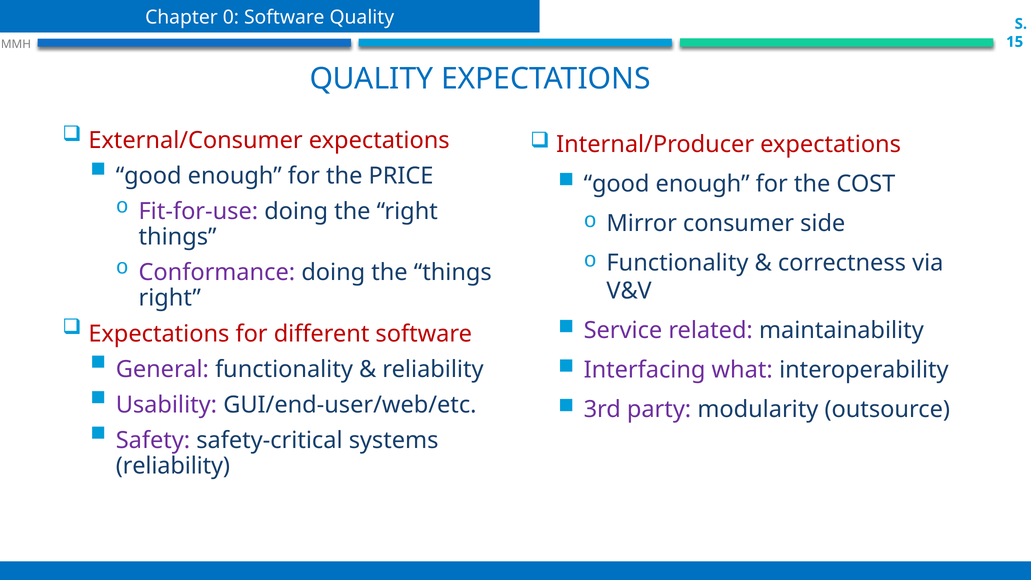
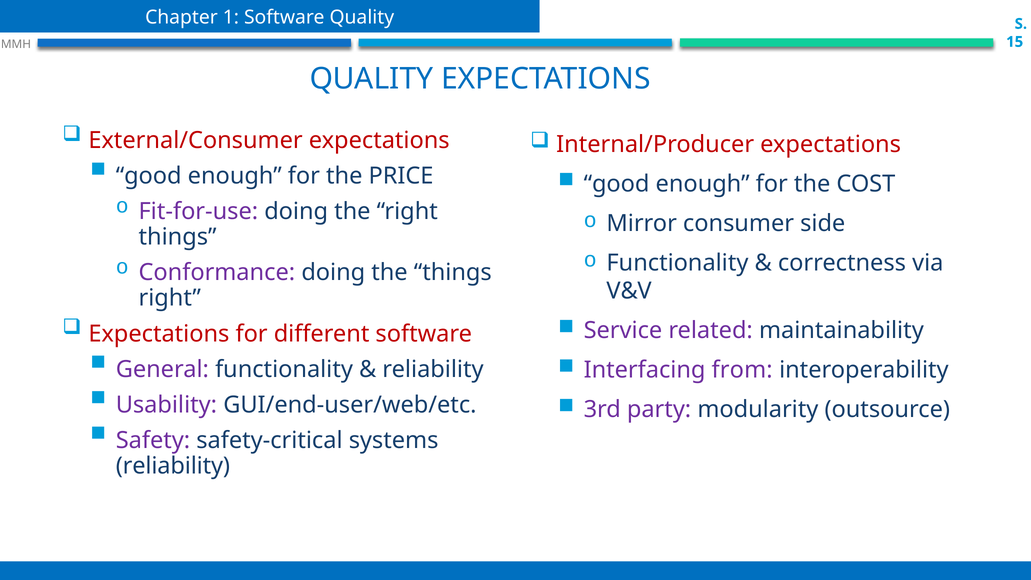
0: 0 -> 1
what: what -> from
